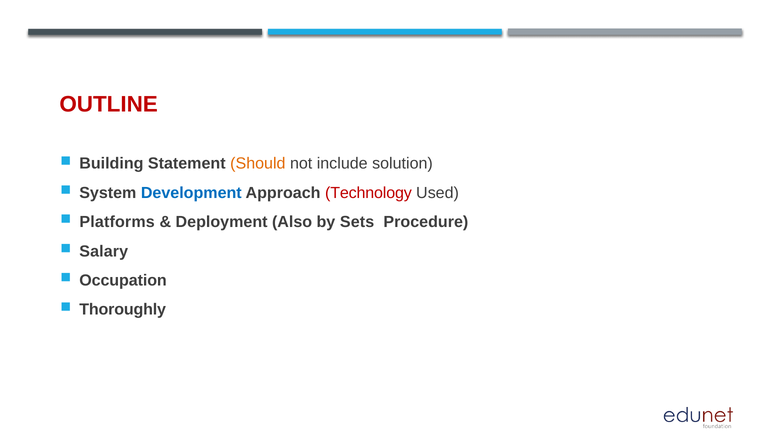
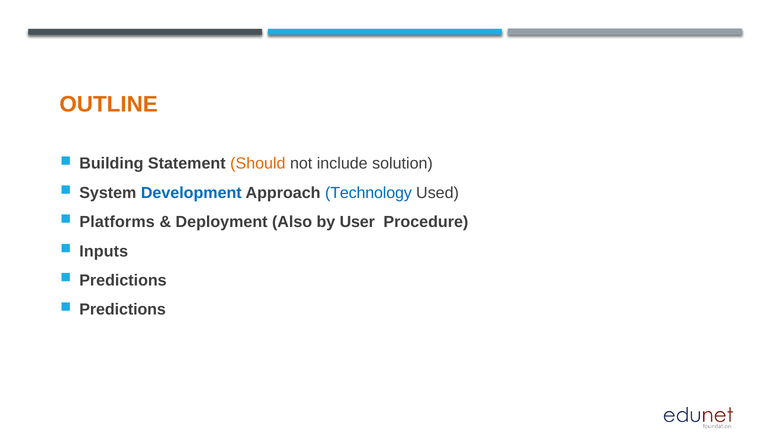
OUTLINE colour: red -> orange
Technology colour: red -> blue
Sets: Sets -> User
Salary: Salary -> Inputs
Occupation at (123, 280): Occupation -> Predictions
Thoroughly at (123, 310): Thoroughly -> Predictions
